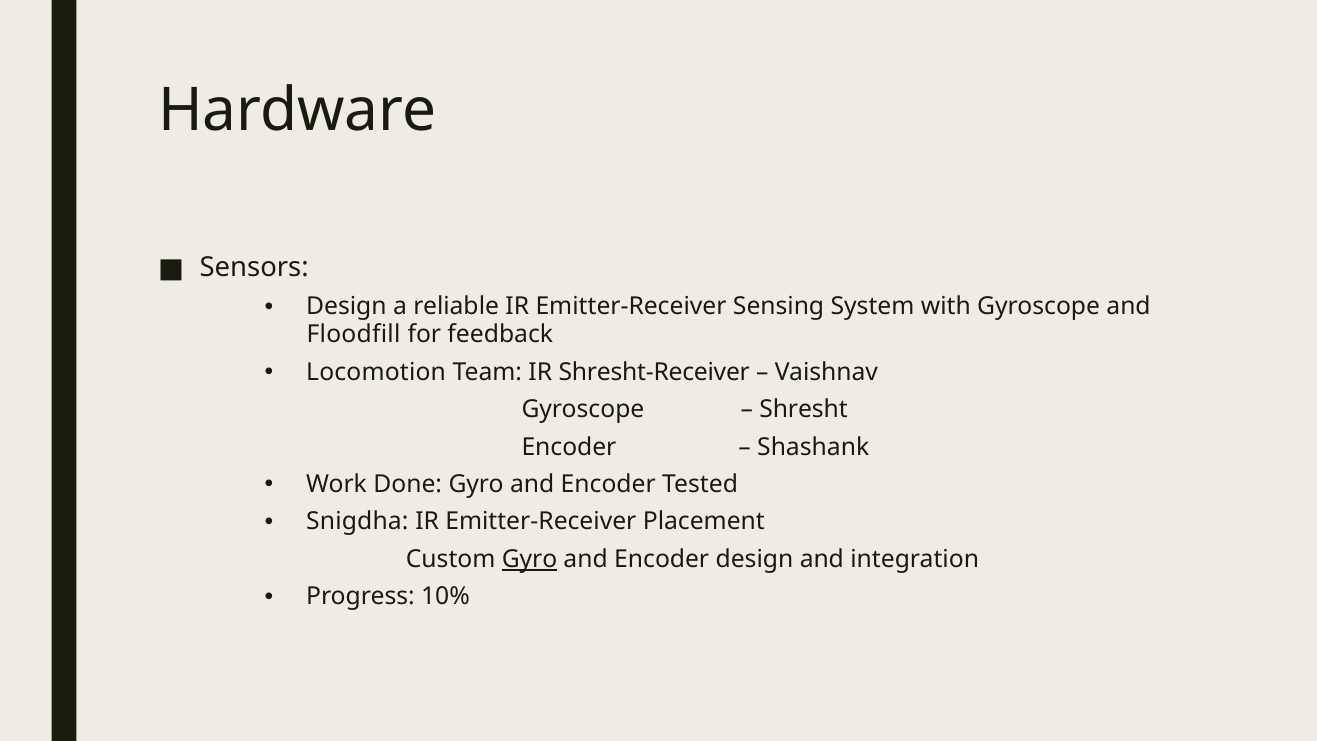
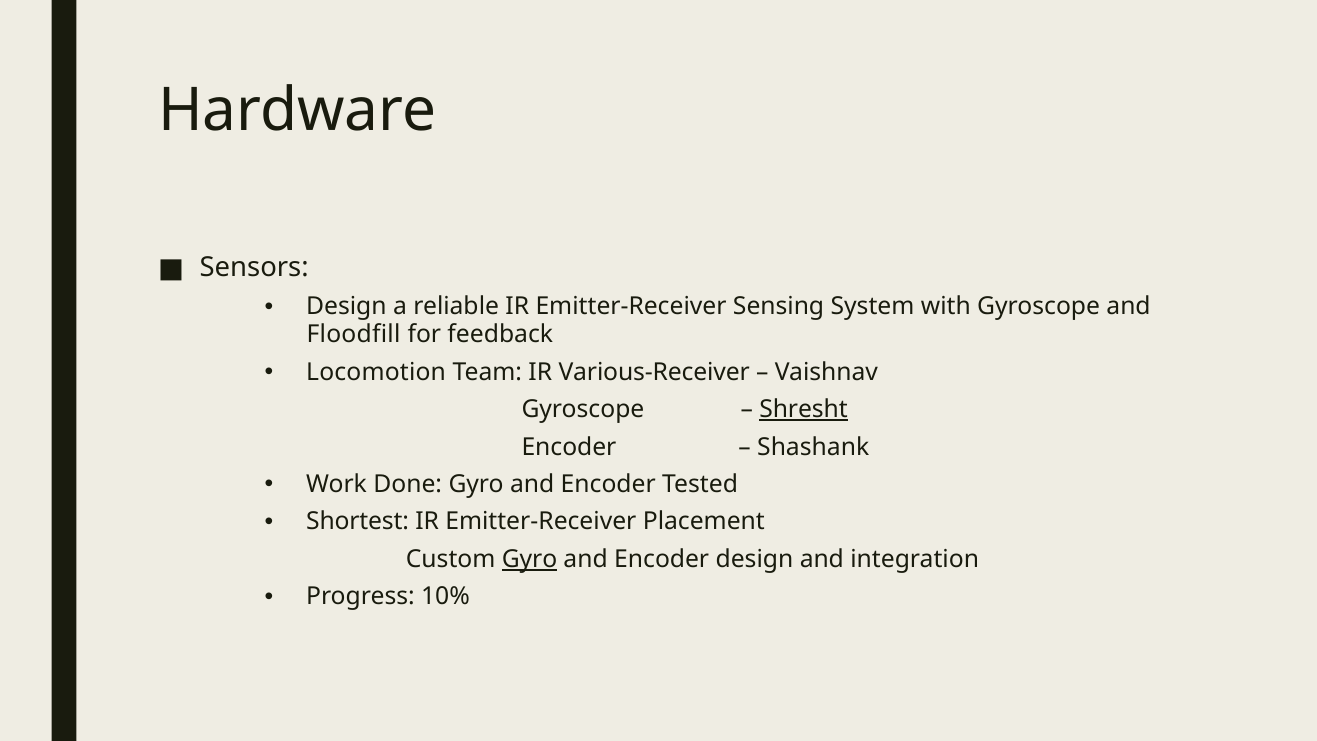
Shresht-Receiver: Shresht-Receiver -> Various-Receiver
Shresht underline: none -> present
Snigdha: Snigdha -> Shortest
